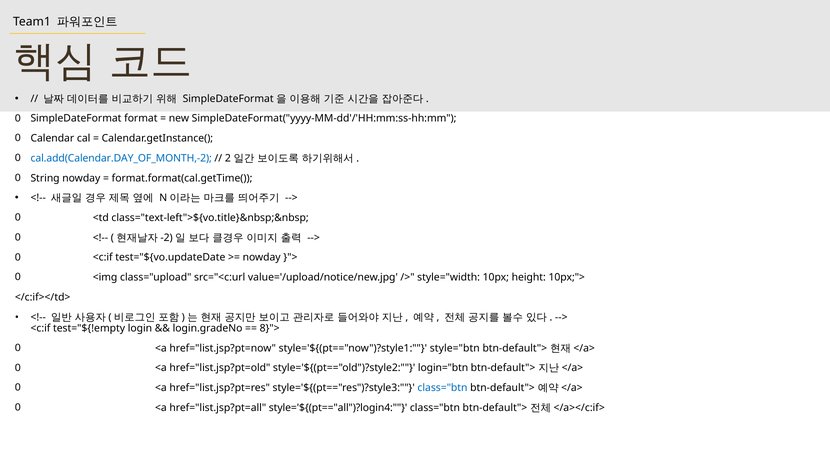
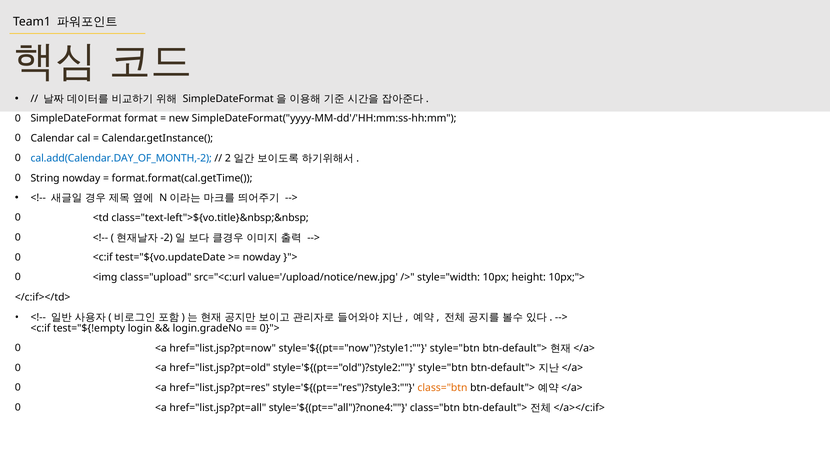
8}">: 8}"> -> 0}">
style='${(pt=="old")?style2 login="btn: login="btn -> style="btn
class="btn at (442, 388) colour: blue -> orange
style='${(pt=="all")?login4: style='${(pt=="all")?login4 -> style='${(pt=="all")?none4
